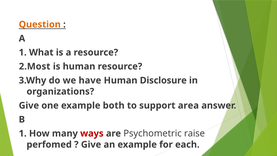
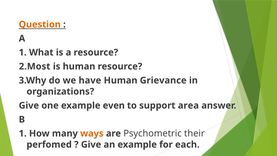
Disclosure: Disclosure -> Grievance
both: both -> even
ways colour: red -> orange
raise: raise -> their
